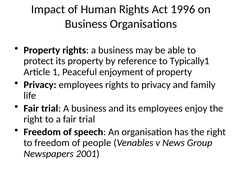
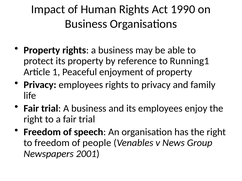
1996: 1996 -> 1990
Typically1: Typically1 -> Running1
